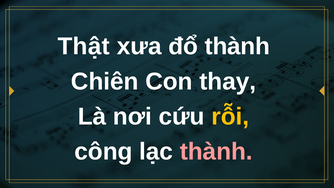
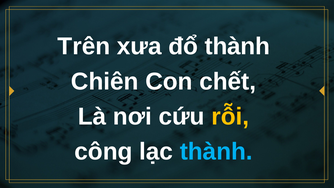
Thật: Thật -> Trên
thay: thay -> chết
thành at (216, 152) colour: pink -> light blue
